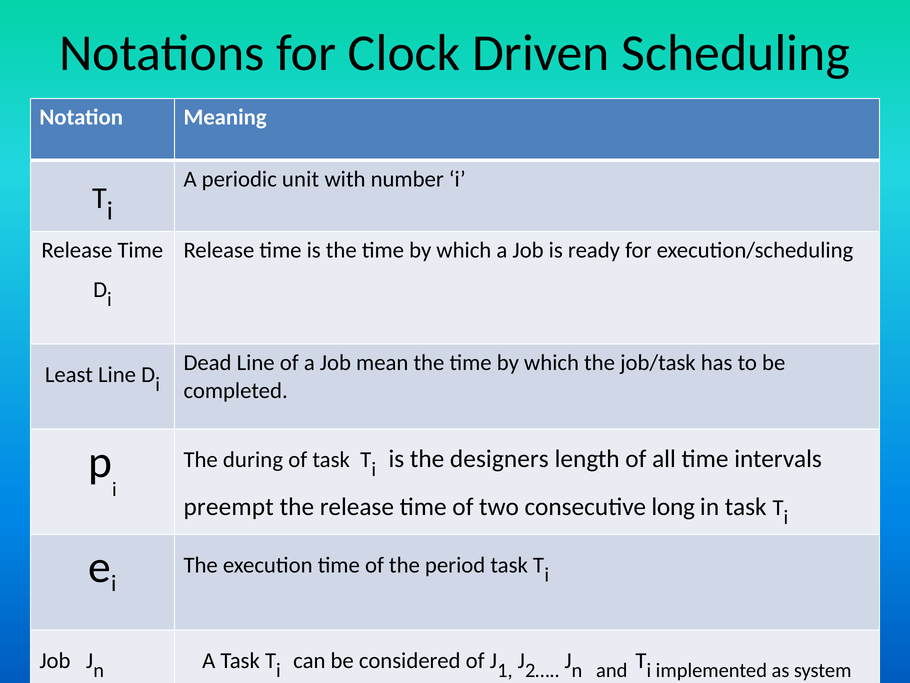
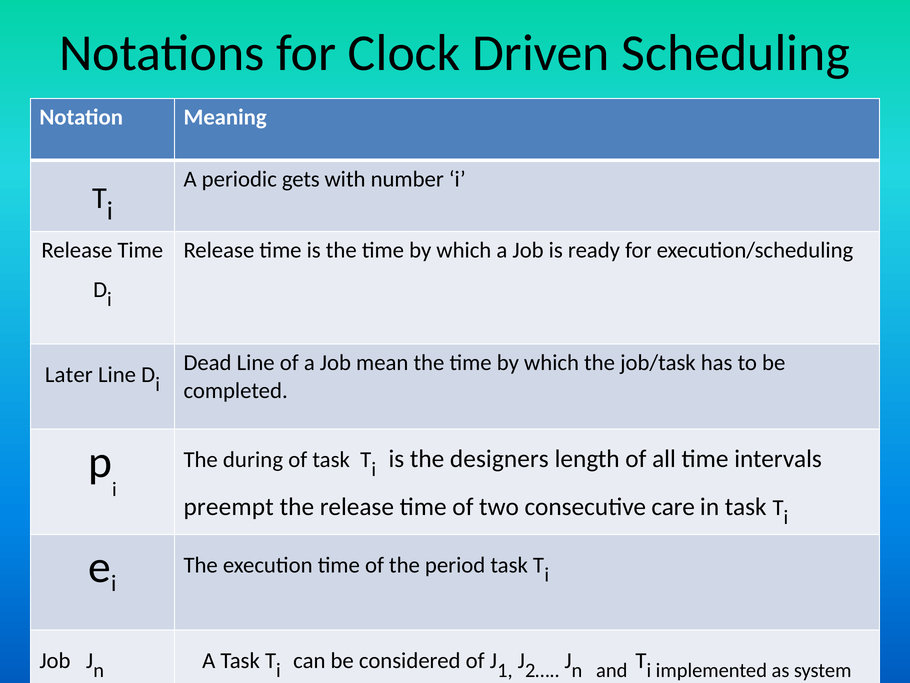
unit: unit -> gets
Least: Least -> Later
long: long -> care
